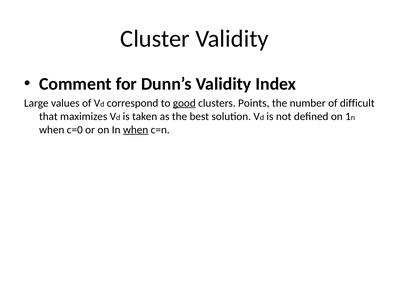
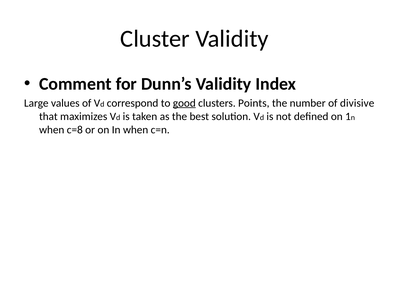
difficult: difficult -> divisive
c=0: c=0 -> c=8
when at (136, 130) underline: present -> none
